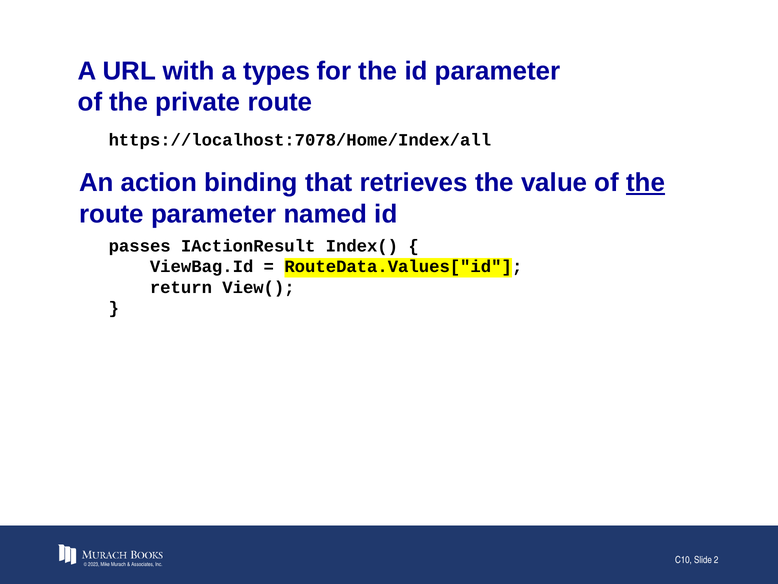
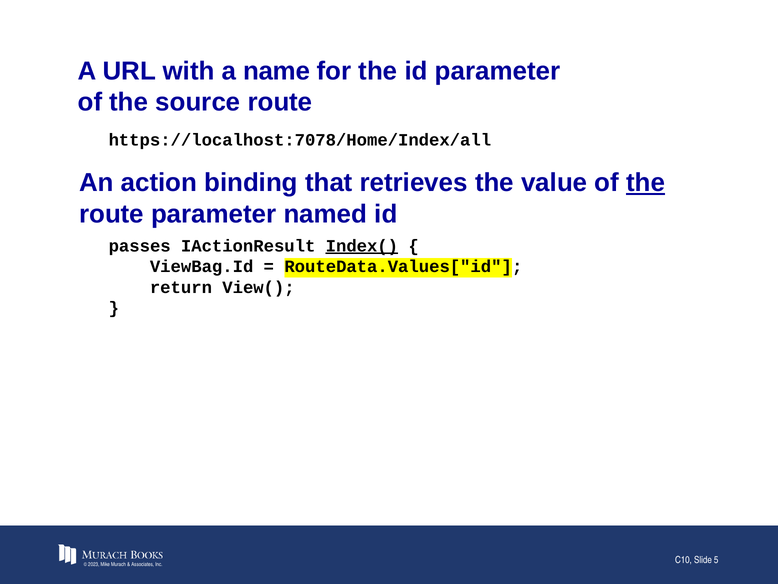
types: types -> name
private: private -> source
Index( underline: none -> present
2: 2 -> 5
